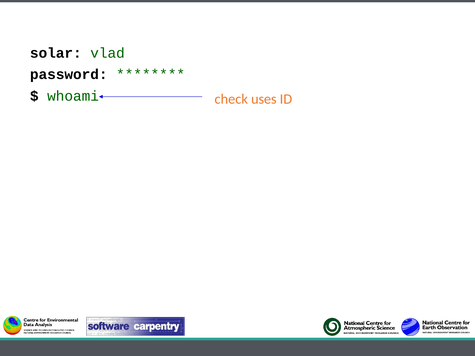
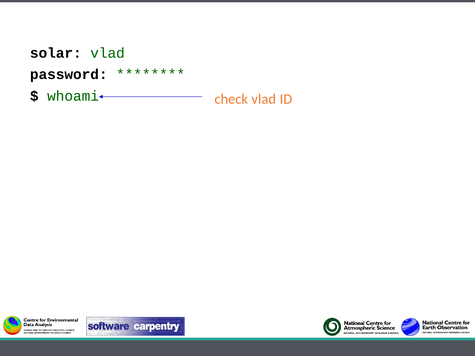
check uses: uses -> vlad
